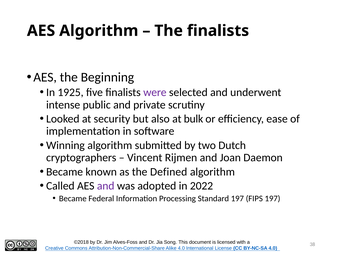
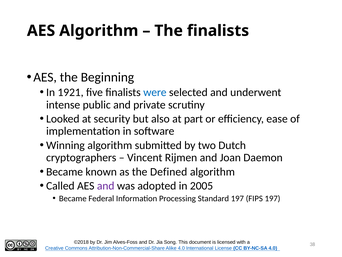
1925: 1925 -> 1921
were colour: purple -> blue
bulk: bulk -> part
2022: 2022 -> 2005
